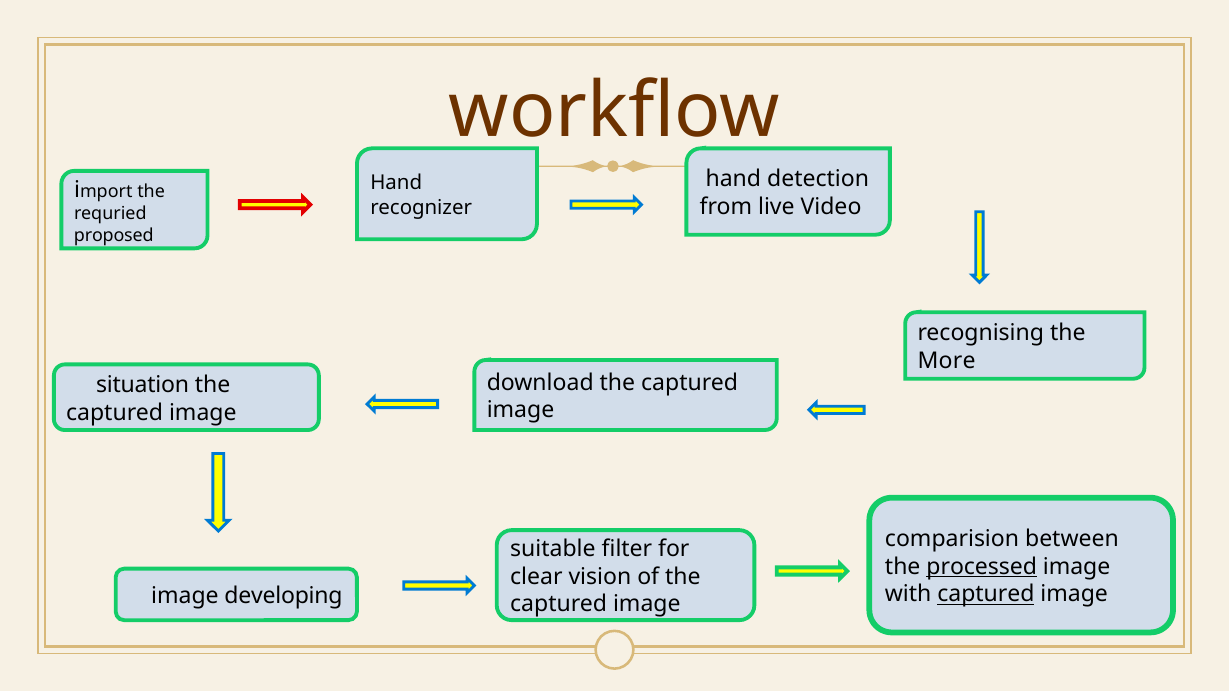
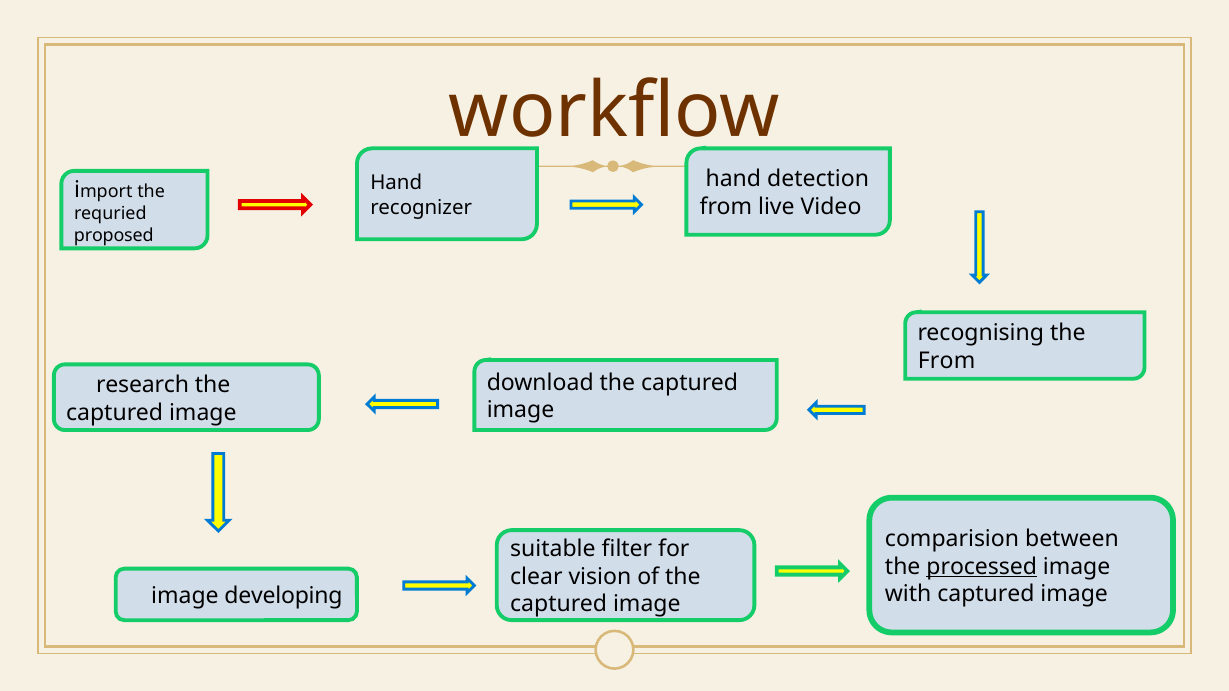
More at (947, 361): More -> From
situation: situation -> research
captured at (986, 595) underline: present -> none
